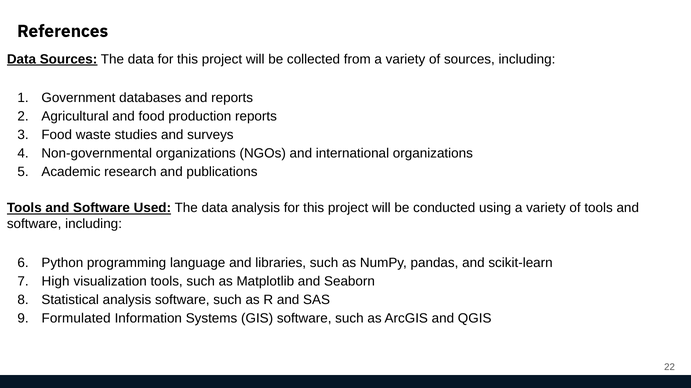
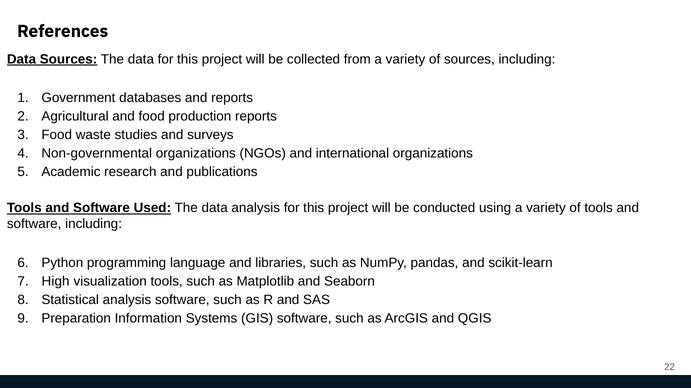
Formulated: Formulated -> Preparation
